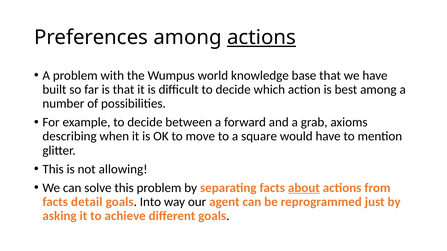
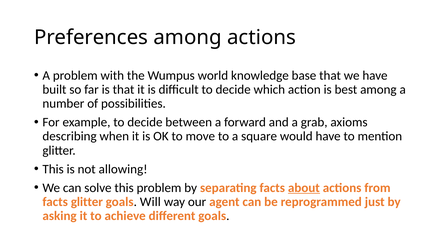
actions at (261, 38) underline: present -> none
facts detail: detail -> glitter
Into: Into -> Will
